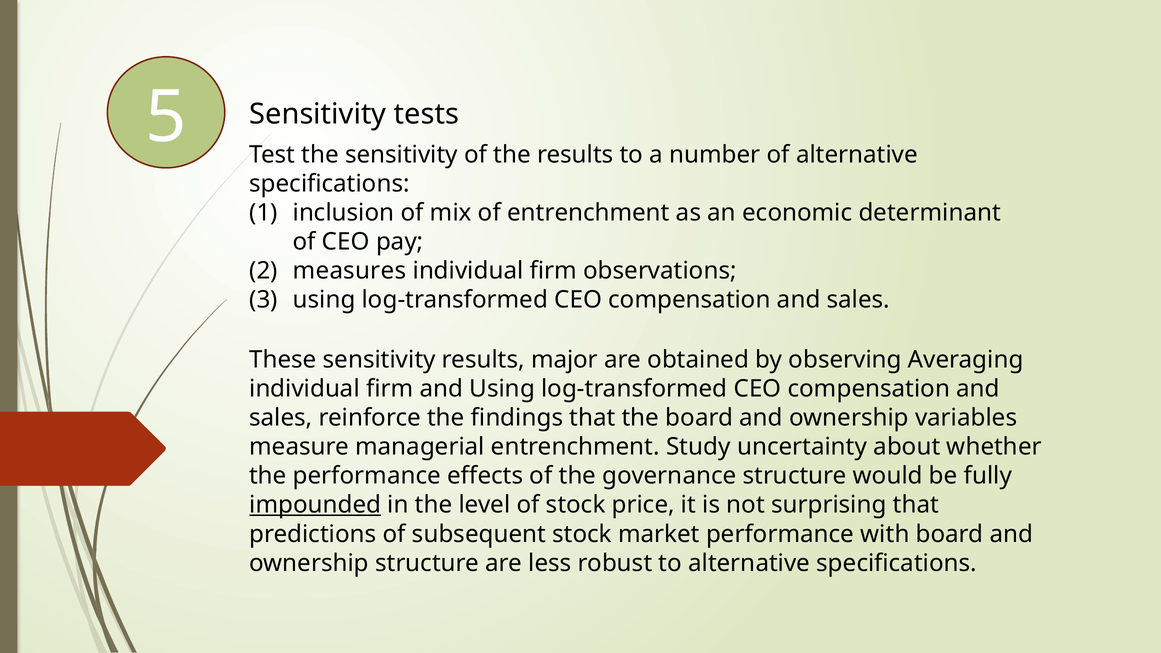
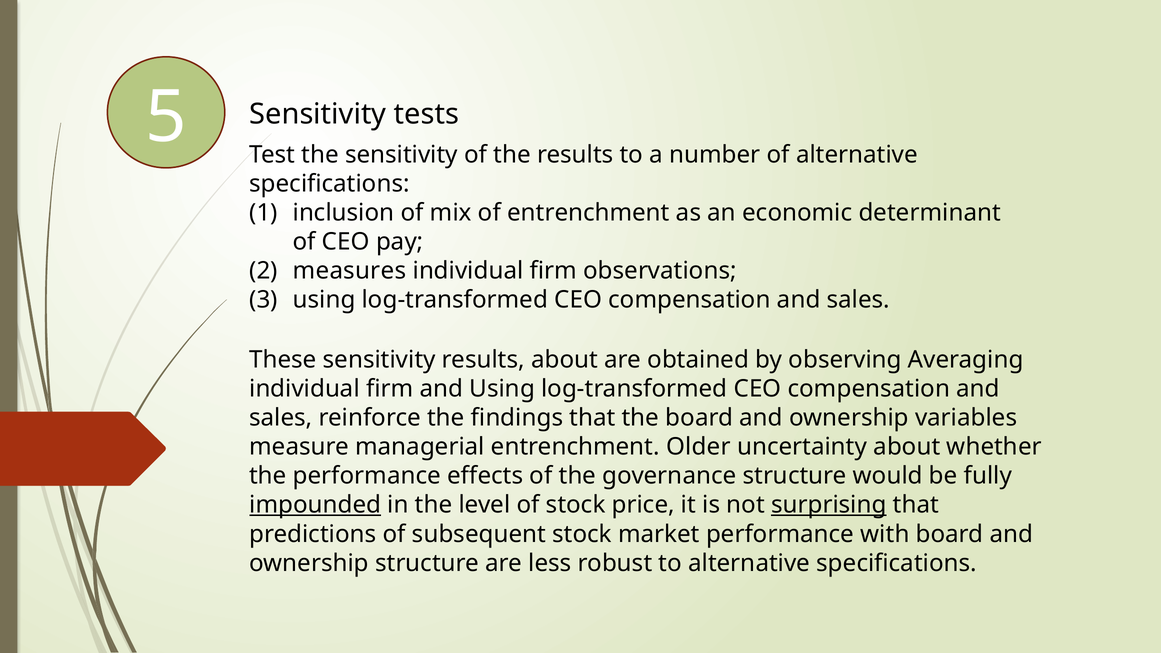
results major: major -> about
Study: Study -> Older
surprising underline: none -> present
